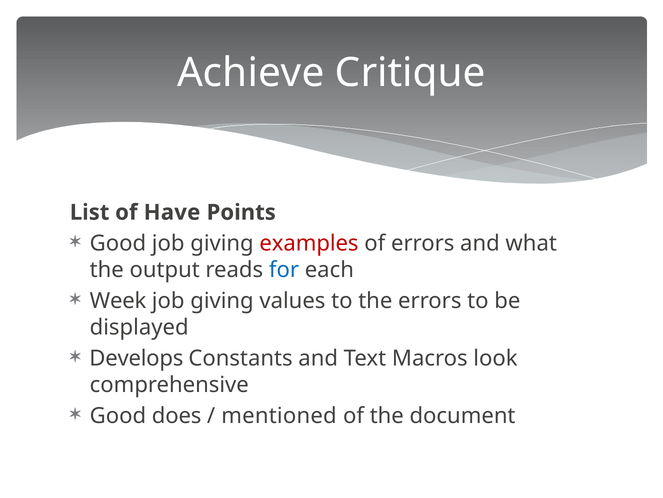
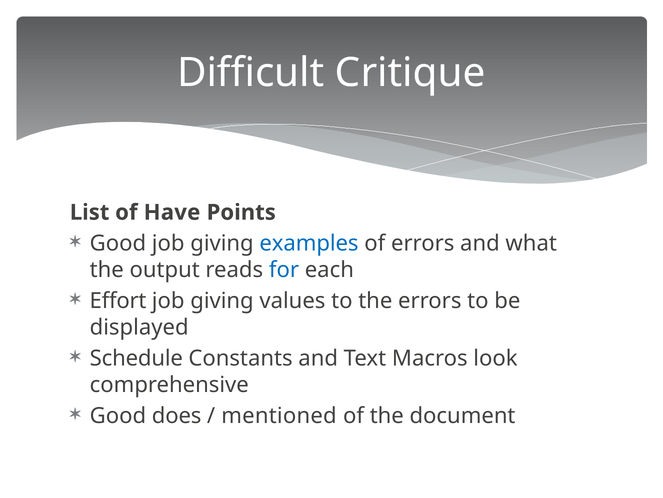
Achieve: Achieve -> Difficult
examples colour: red -> blue
Week: Week -> Effort
Develops: Develops -> Schedule
